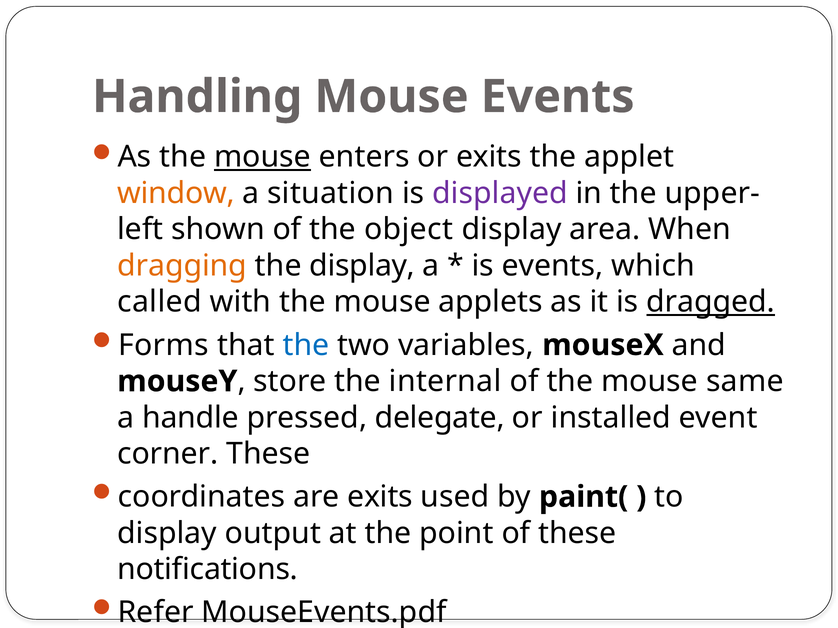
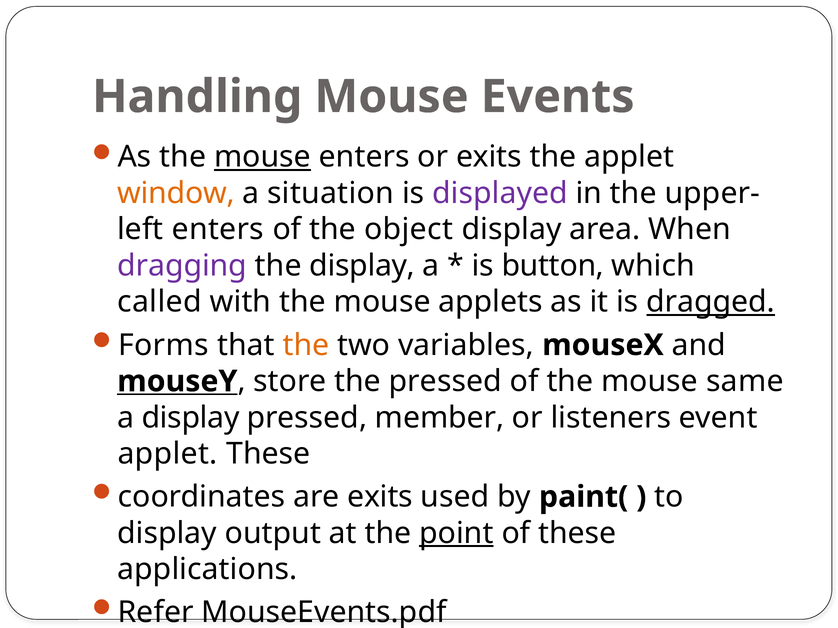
shown at (218, 230): shown -> enters
dragging colour: orange -> purple
is events: events -> button
the at (306, 345) colour: blue -> orange
mouseY underline: none -> present
the internal: internal -> pressed
a handle: handle -> display
delegate: delegate -> member
installed: installed -> listeners
corner at (168, 454): corner -> applet
point underline: none -> present
notifications: notifications -> applications
